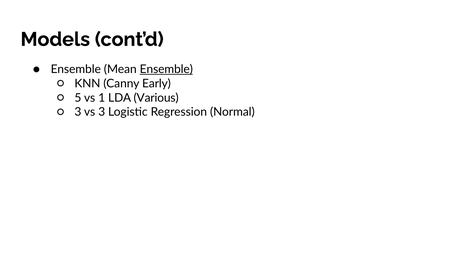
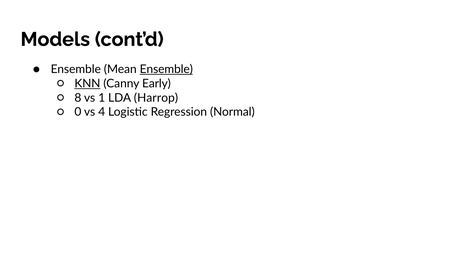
KNN underline: none -> present
5: 5 -> 8
Various: Various -> Harrop
3 at (78, 112): 3 -> 0
vs 3: 3 -> 4
